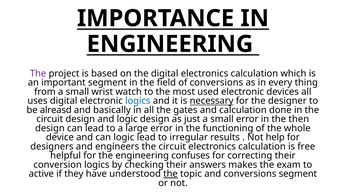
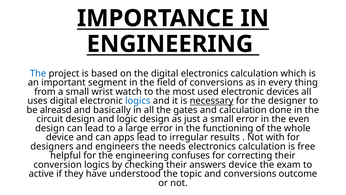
The at (38, 73) colour: purple -> blue
then: then -> even
can logic: logic -> apps
help: help -> with
engineers the circuit: circuit -> needs
answers makes: makes -> device
the at (170, 174) underline: present -> none
conversions segment: segment -> outcome
